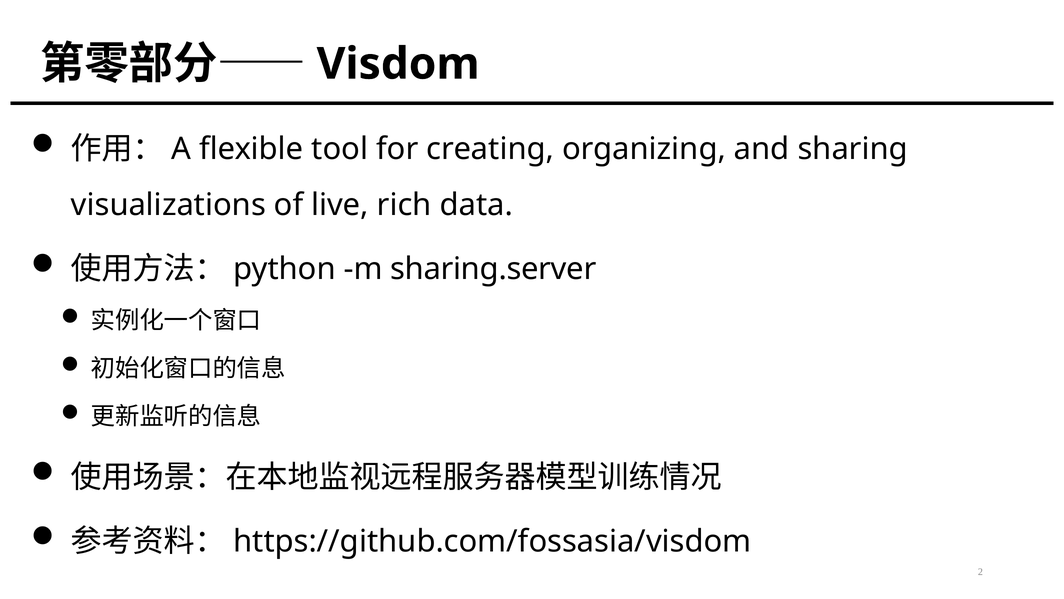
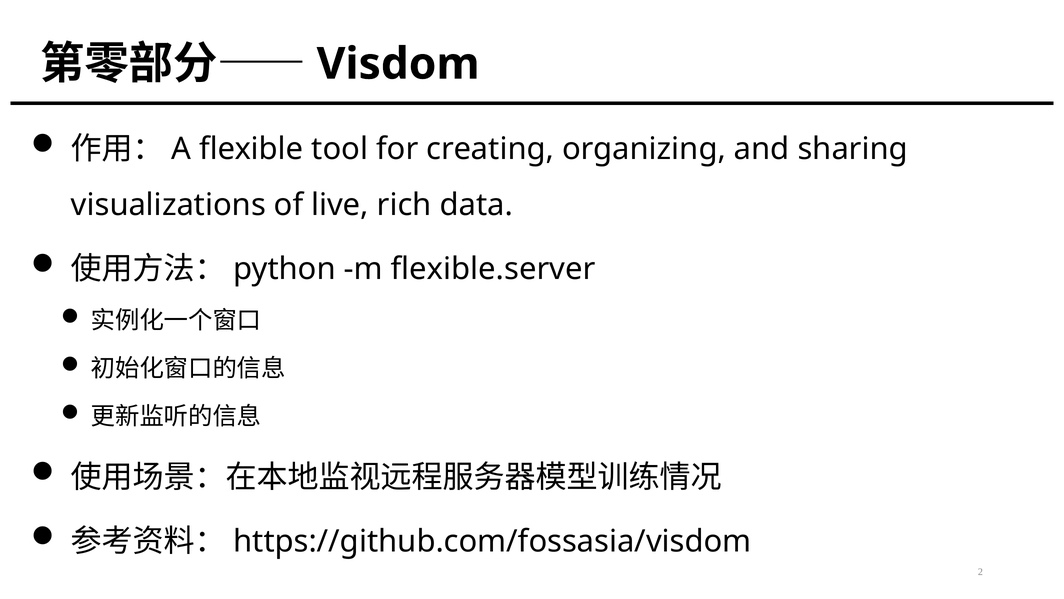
sharing.server: sharing.server -> flexible.server
